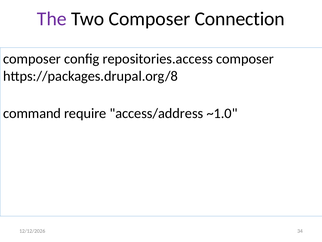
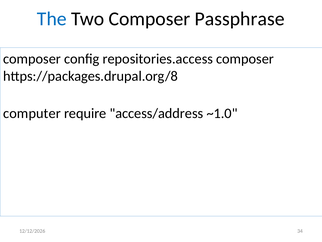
The colour: purple -> blue
Connection: Connection -> Passphrase
command: command -> computer
